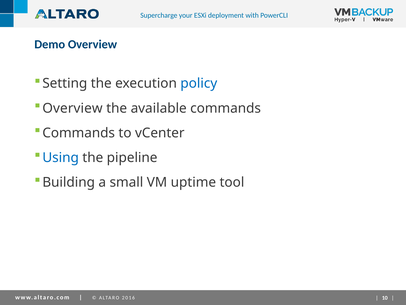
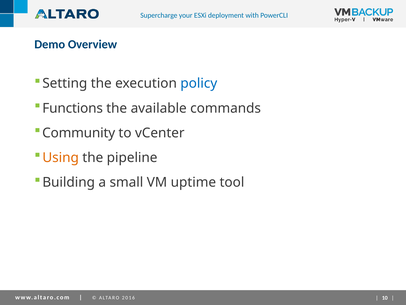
Overview at (72, 108): Overview -> Functions
Commands at (79, 133): Commands -> Community
Using colour: blue -> orange
